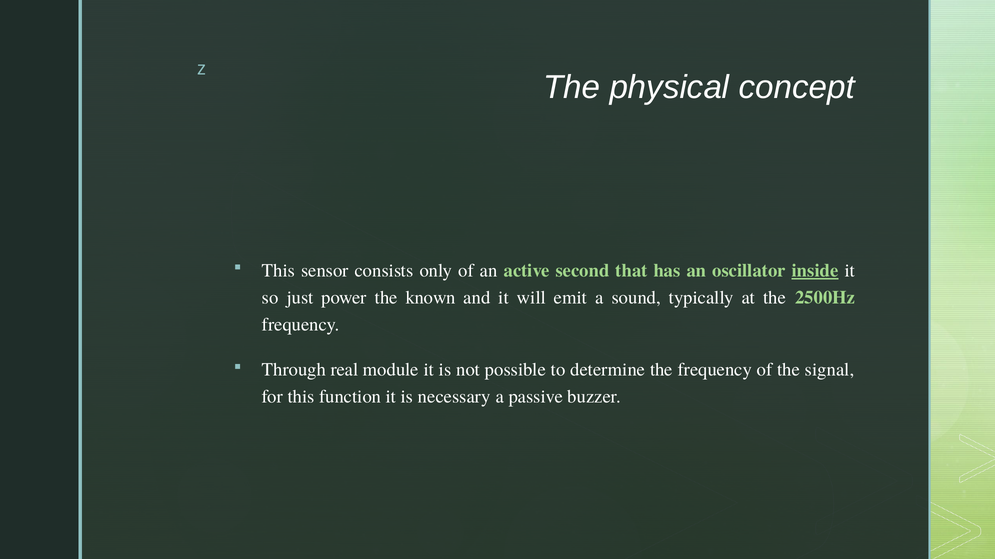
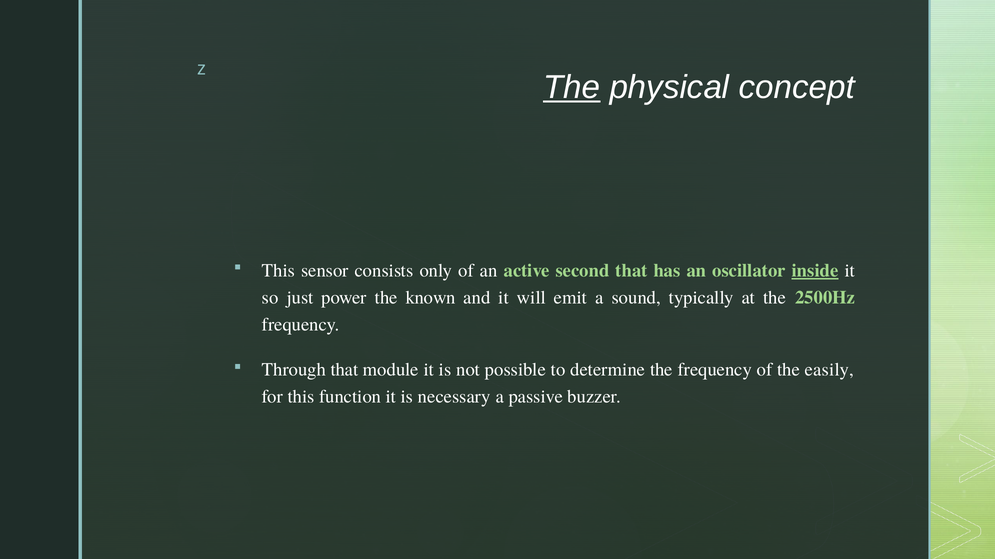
The at (572, 87) underline: none -> present
Through real: real -> that
signal: signal -> easily
